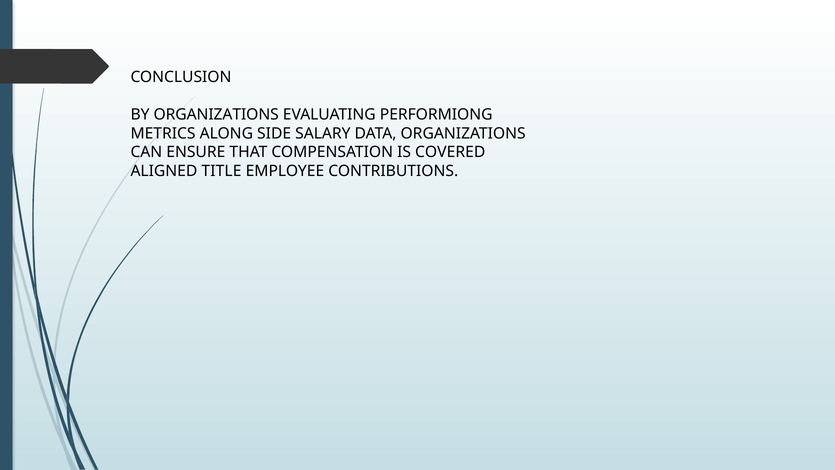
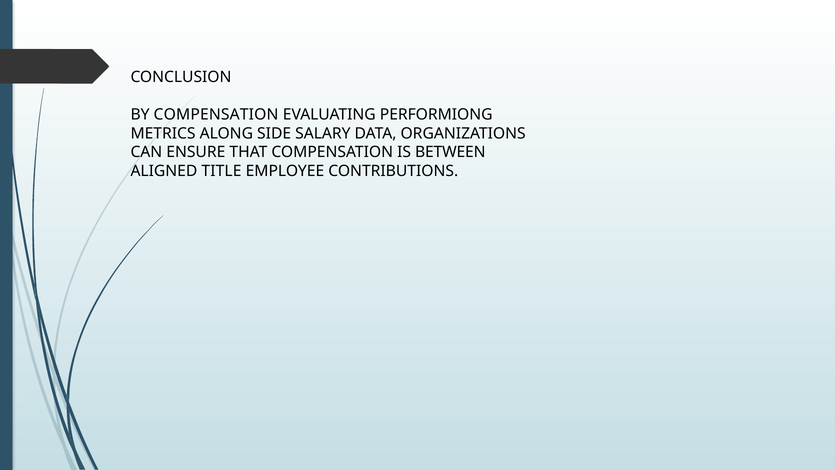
BY ORGANIZATIONS: ORGANIZATIONS -> COMPENSATION
COVERED: COVERED -> BETWEEN
